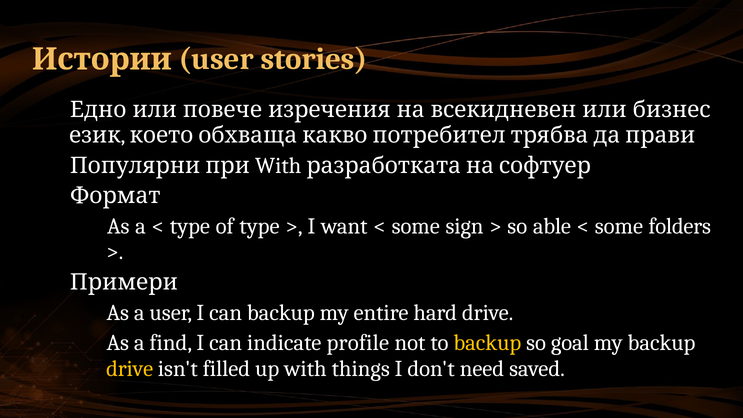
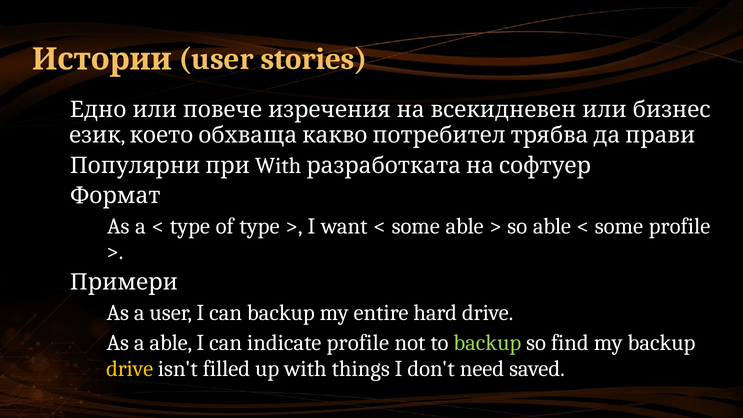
some sign: sign -> able
some folders: folders -> profile
a find: find -> able
backup at (487, 343) colour: yellow -> light green
goal: goal -> find
